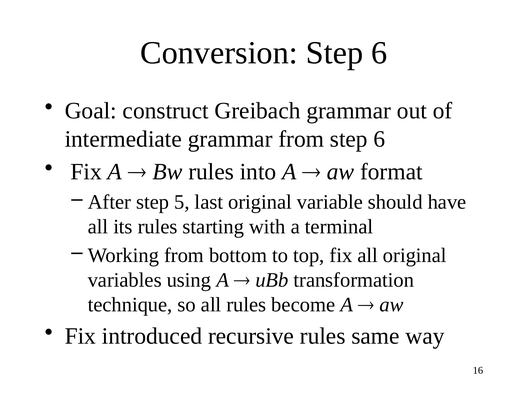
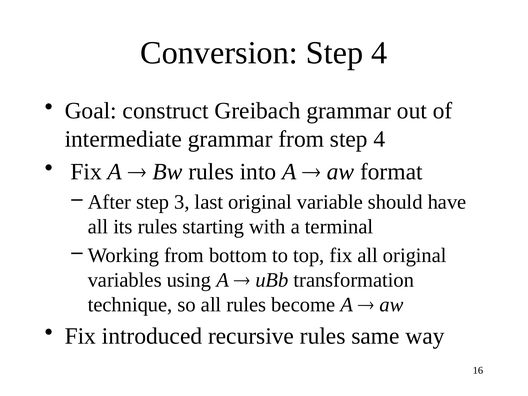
Conversion Step 6: 6 -> 4
from step 6: 6 -> 4
5: 5 -> 3
